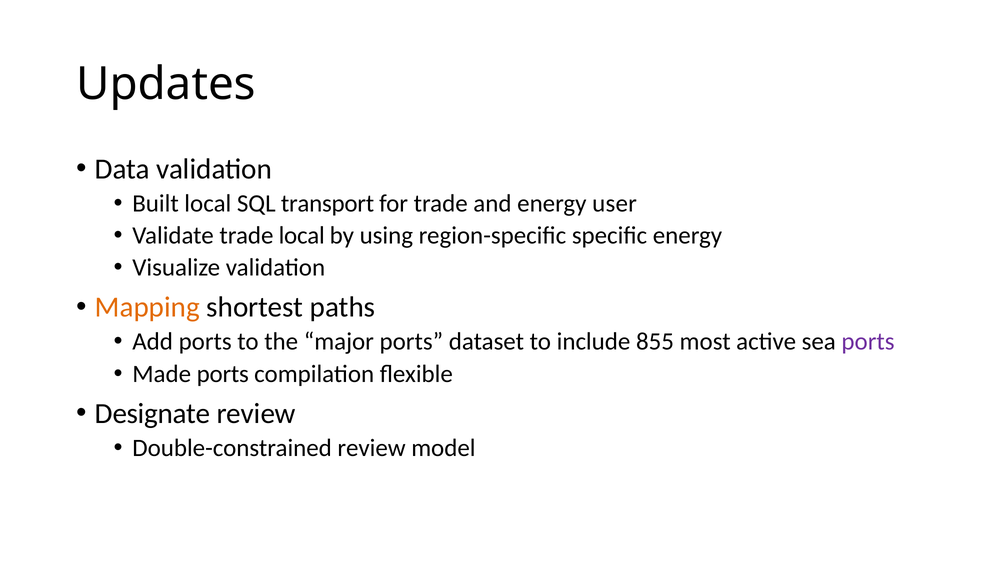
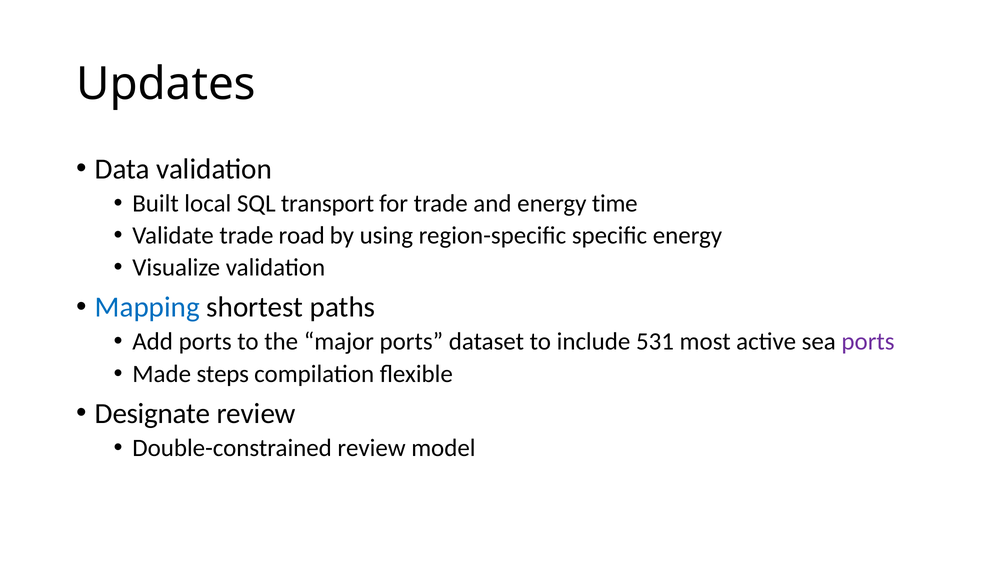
user: user -> time
trade local: local -> road
Mapping colour: orange -> blue
855: 855 -> 531
Made ports: ports -> steps
